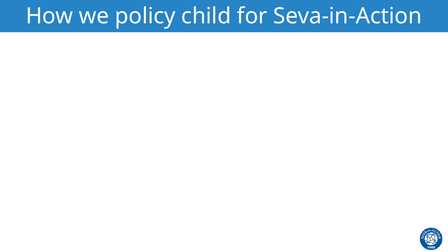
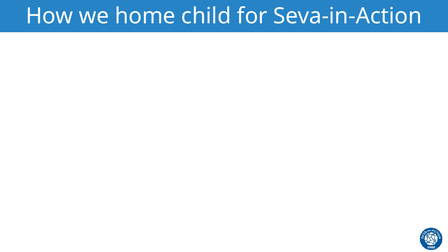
policy: policy -> home
